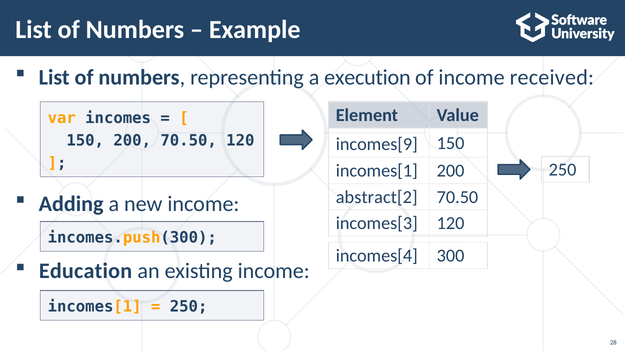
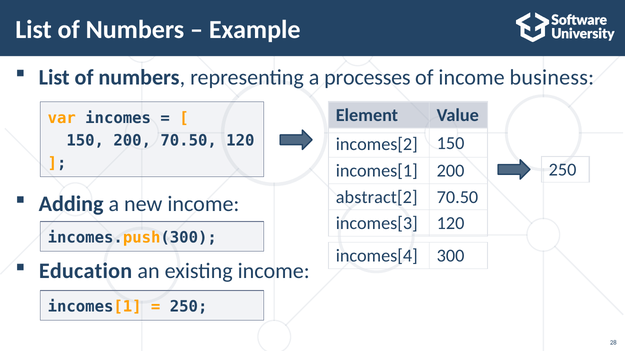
execution: execution -> processes
received: received -> business
incomes[9: incomes[9 -> incomes[2
